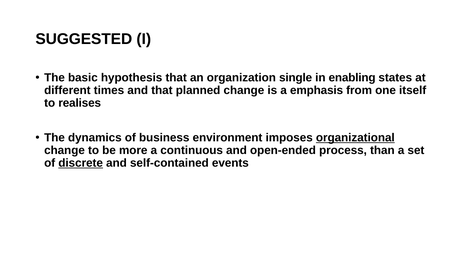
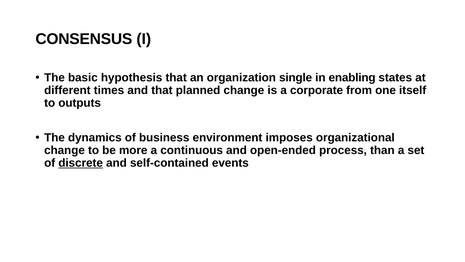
SUGGESTED: SUGGESTED -> CONSENSUS
emphasis: emphasis -> corporate
realises: realises -> outputs
organizational underline: present -> none
